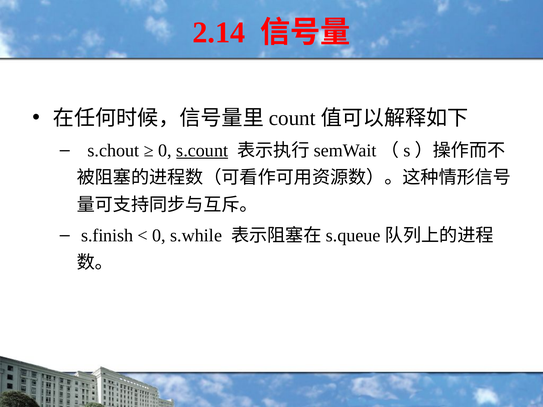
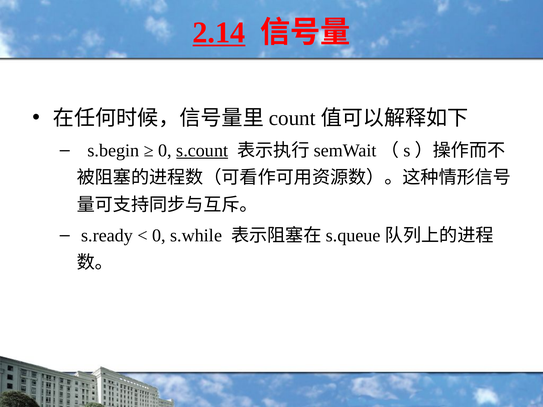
2.14 underline: none -> present
s.chout: s.chout -> s.begin
s.finish: s.finish -> s.ready
